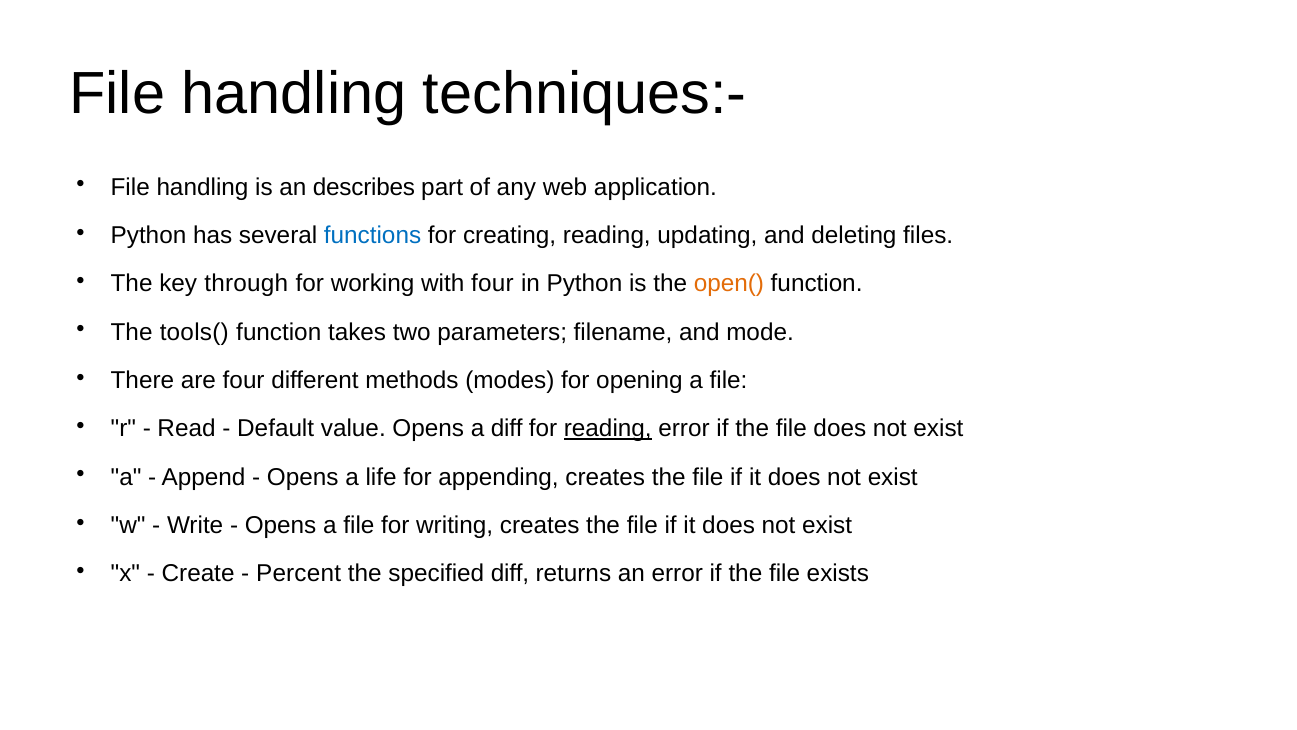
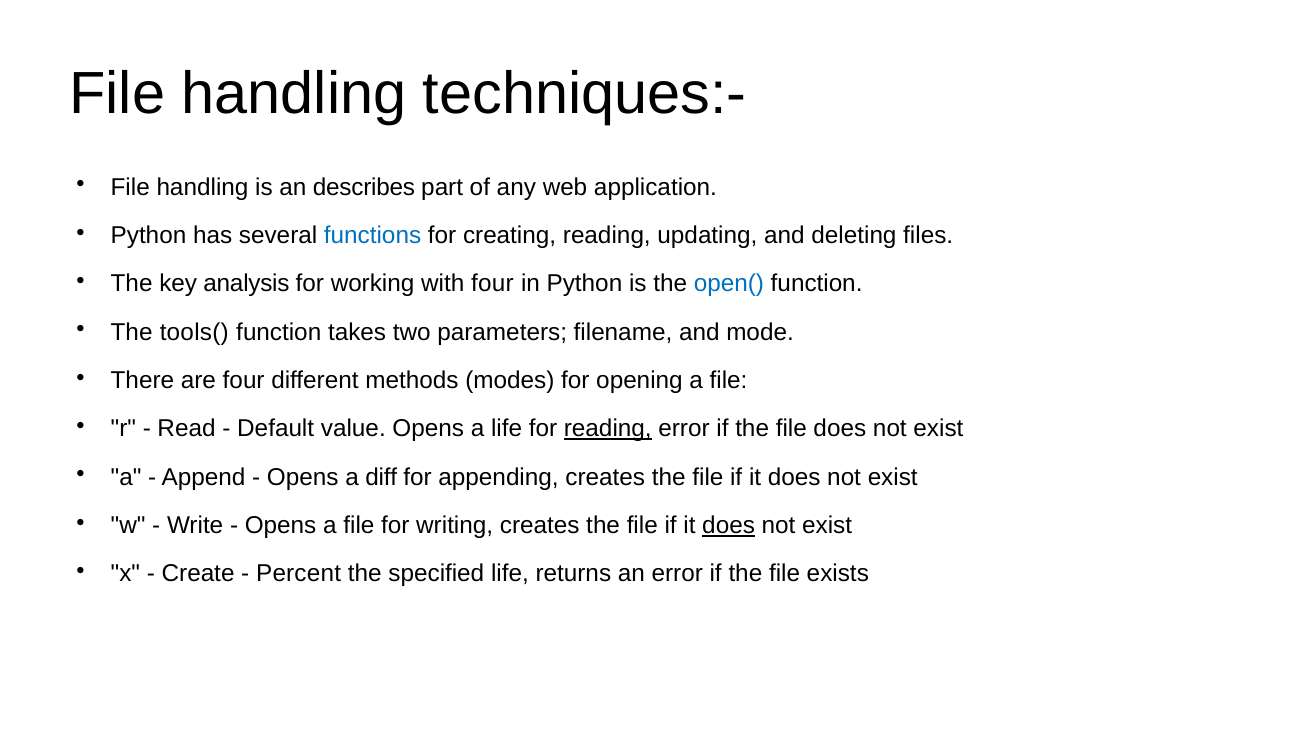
through: through -> analysis
open( colour: orange -> blue
a diff: diff -> life
life: life -> diff
does at (729, 525) underline: none -> present
specified diff: diff -> life
